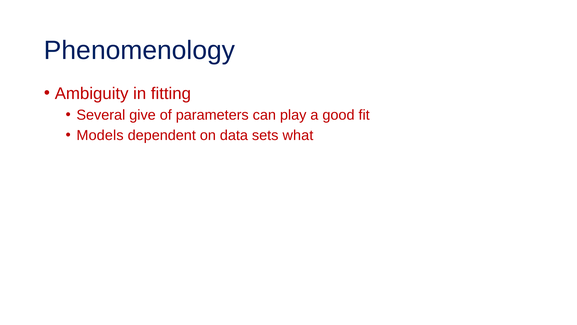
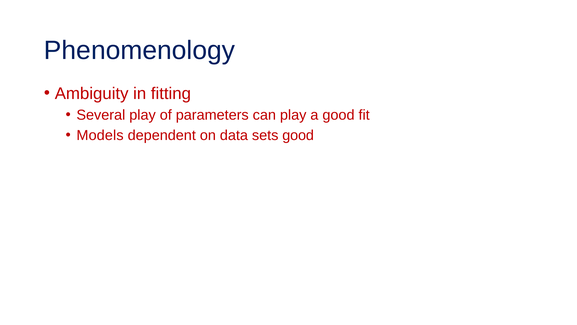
Several give: give -> play
sets what: what -> good
